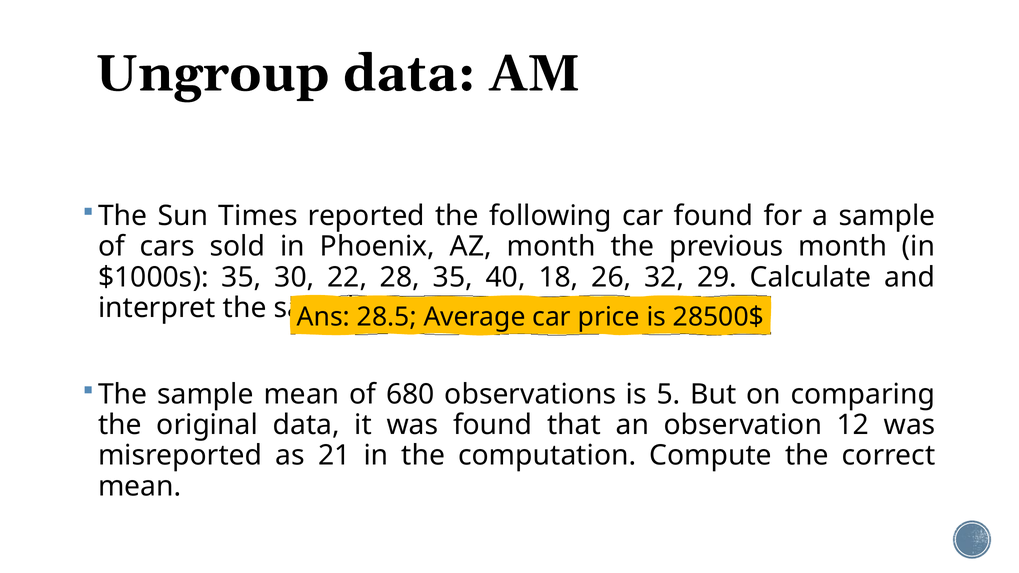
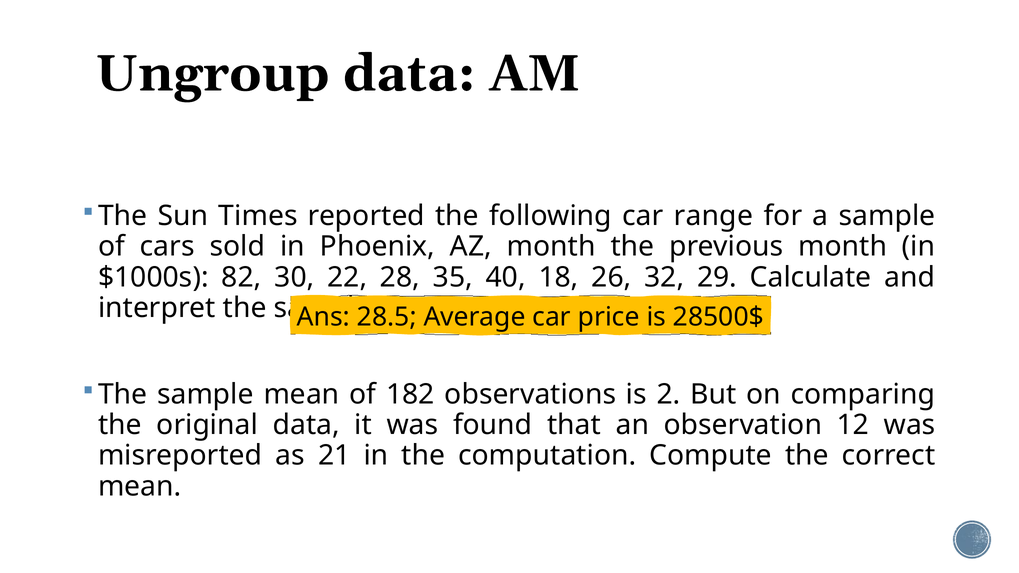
car found: found -> range
$1000s 35: 35 -> 82
680: 680 -> 182
5: 5 -> 2
